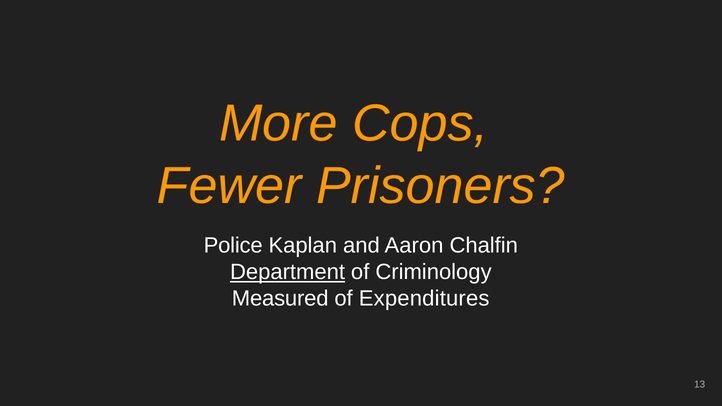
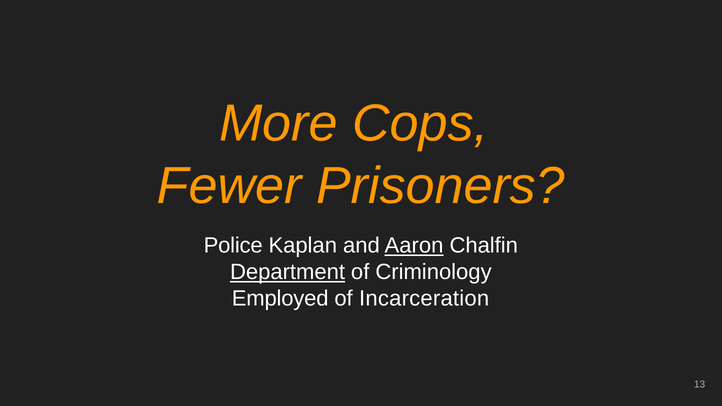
Aaron underline: none -> present
Measured: Measured -> Employed
Expenditures: Expenditures -> Incarceration
